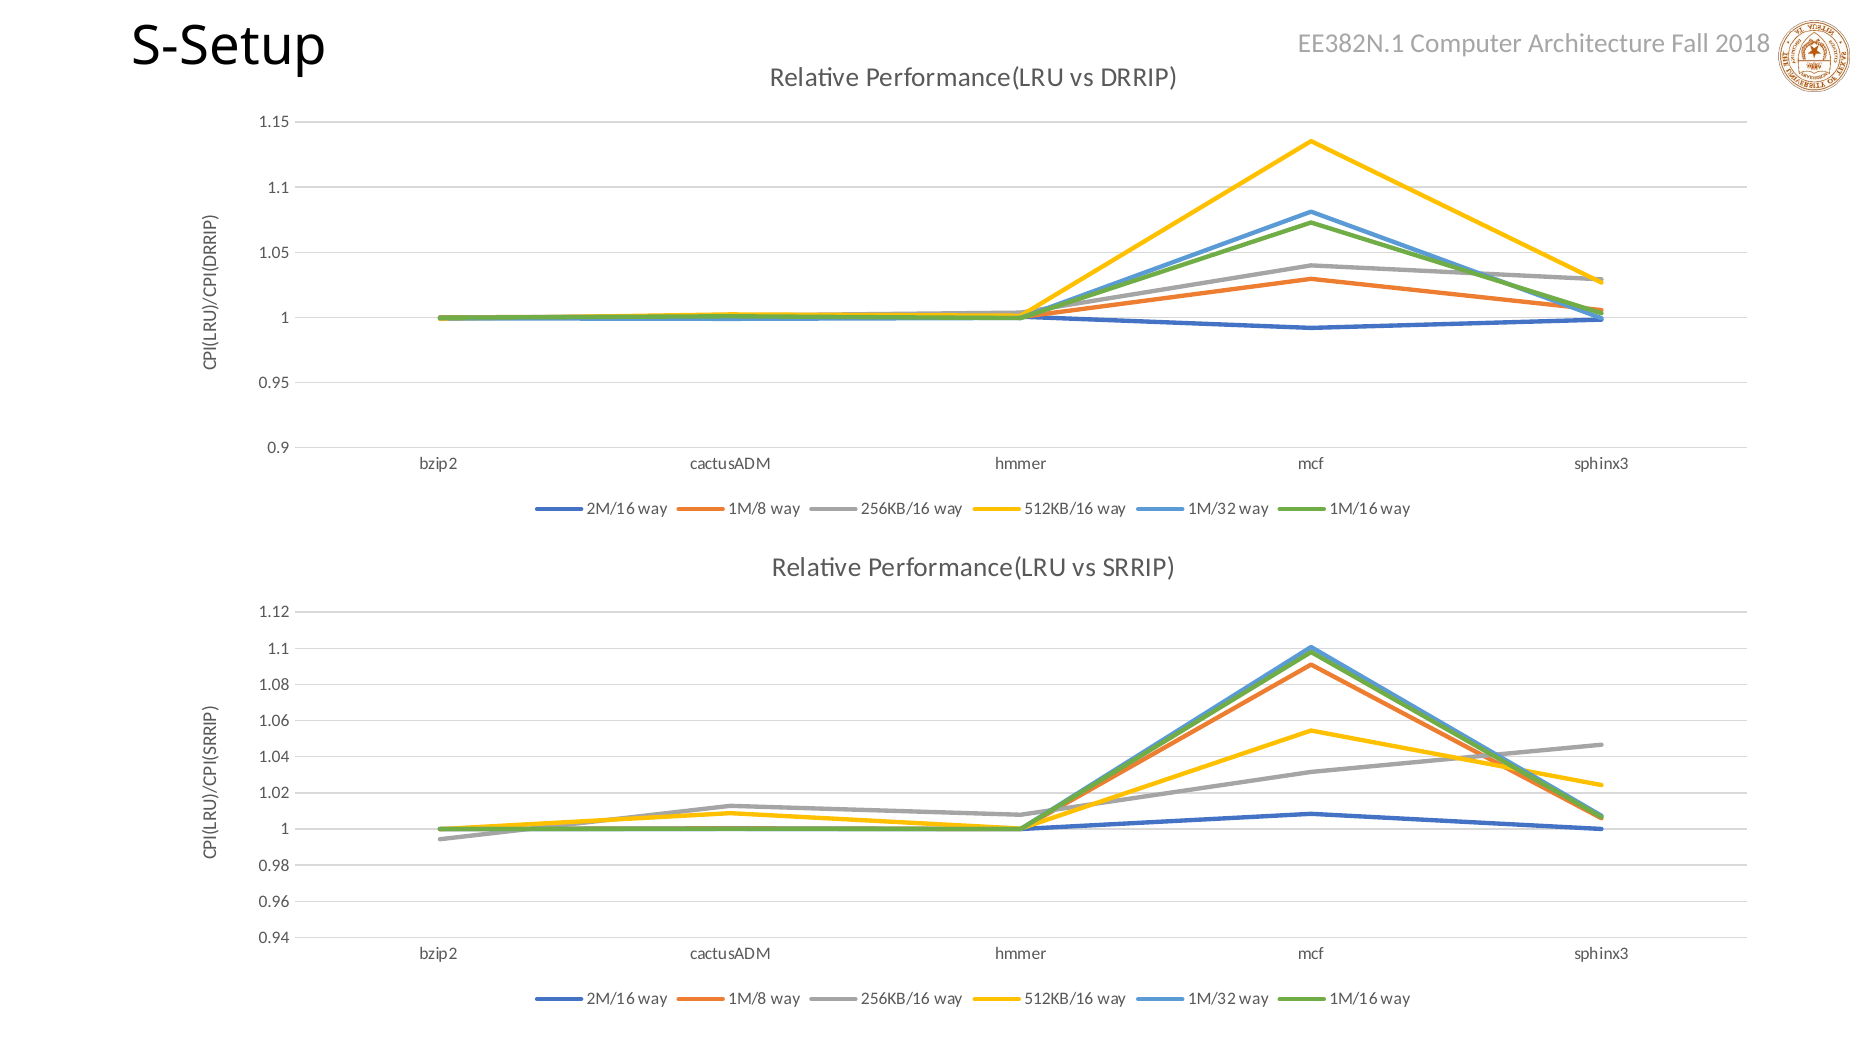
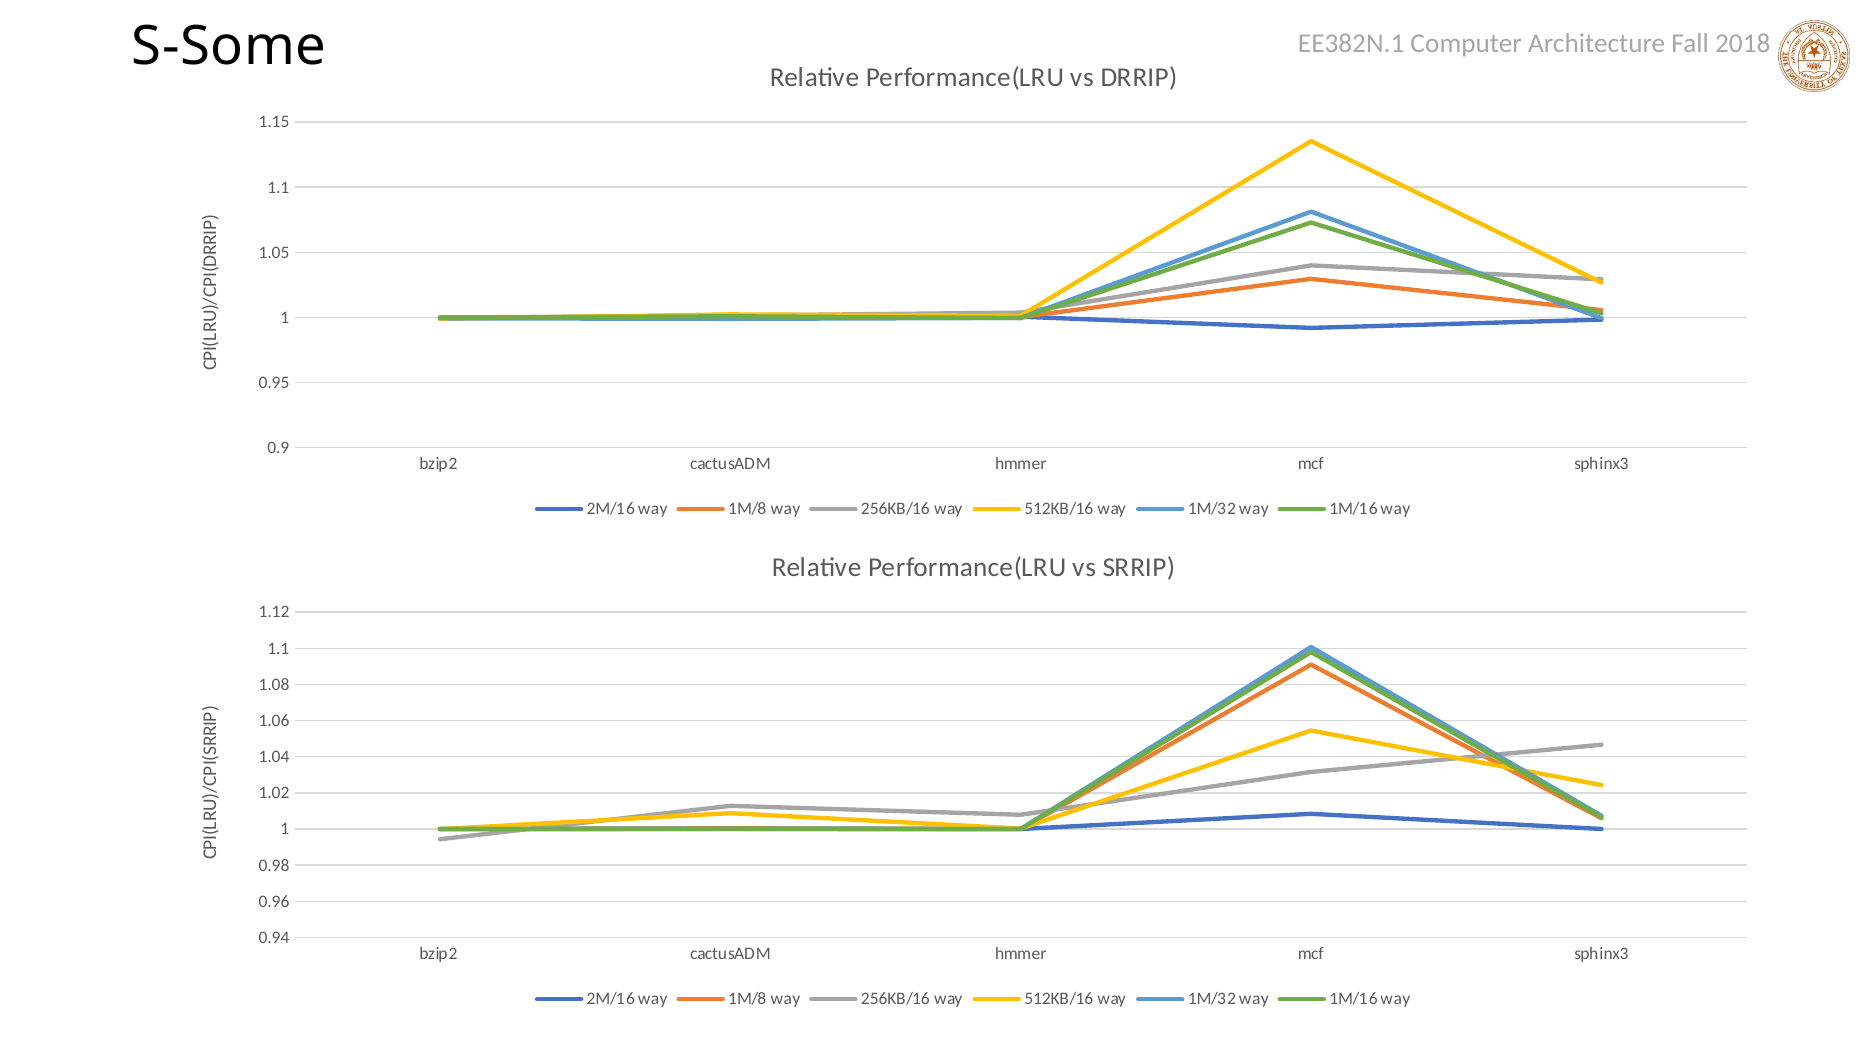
S-Setup: S-Setup -> S-Some
